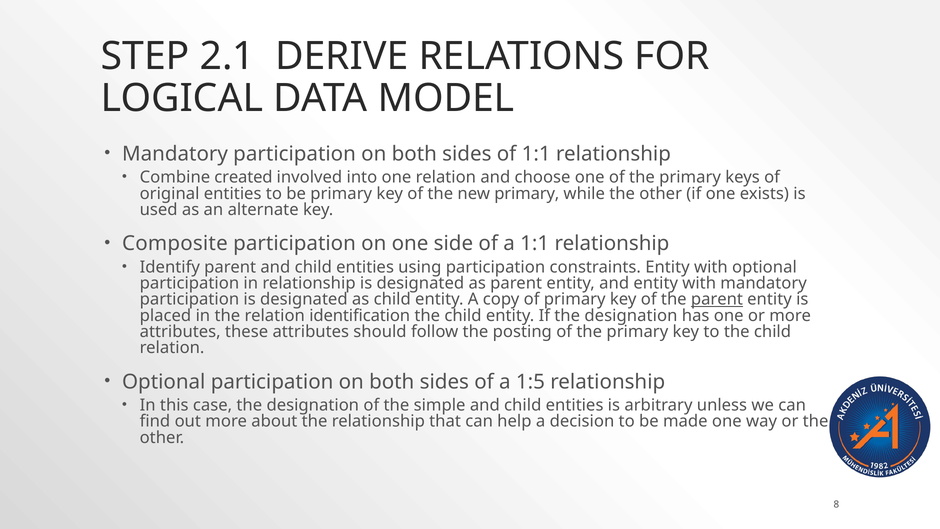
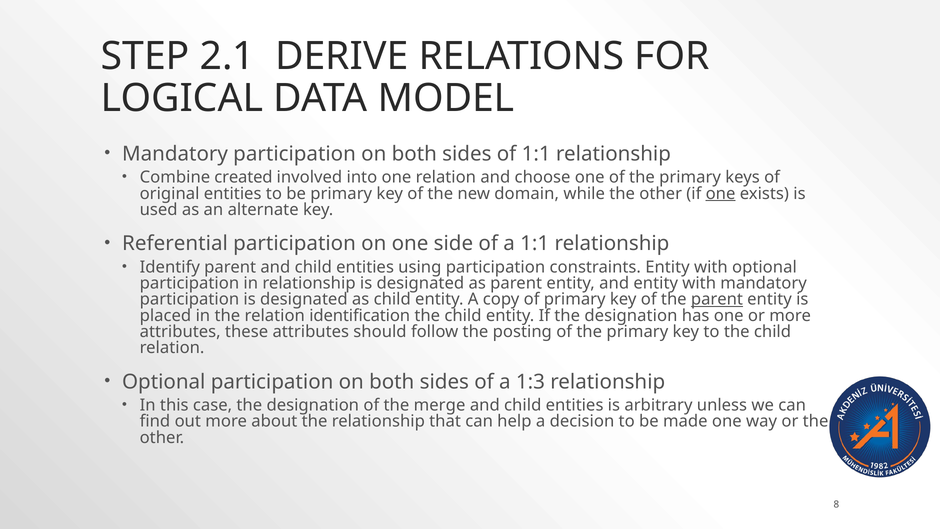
new primary: primary -> domain
one at (721, 193) underline: none -> present
Composite: Composite -> Referential
1:5: 1:5 -> 1:3
simple: simple -> merge
